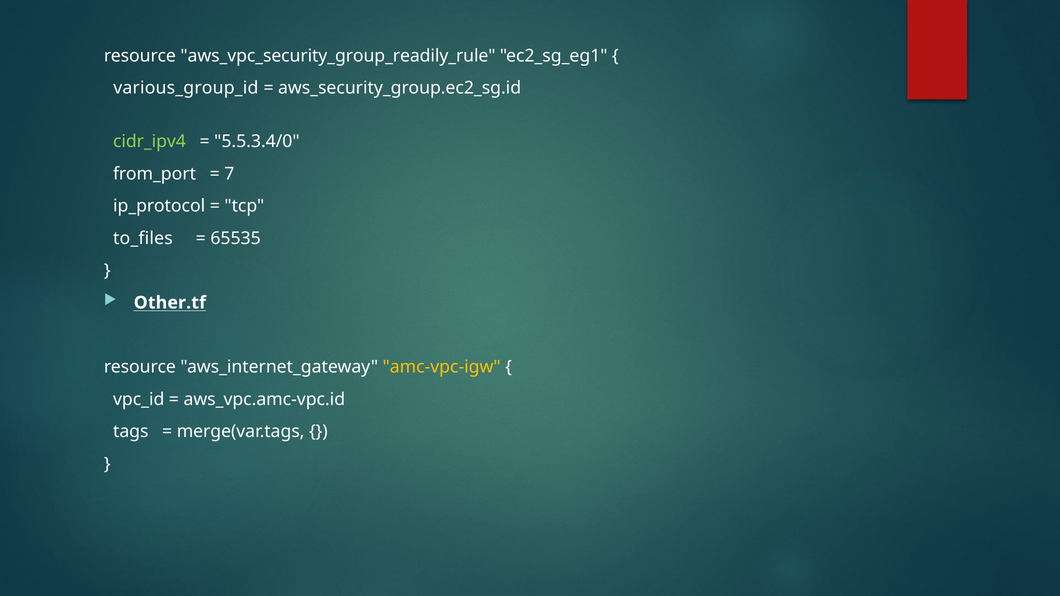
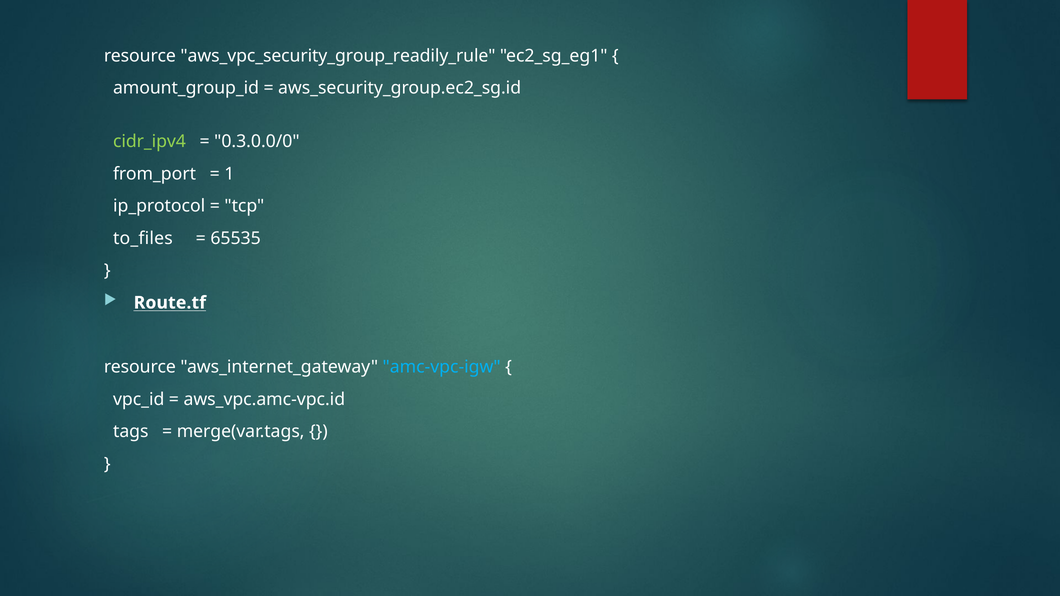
various_group_id: various_group_id -> amount_group_id
5.5.3.4/0: 5.5.3.4/0 -> 0.3.0.0/0
7: 7 -> 1
Other.tf: Other.tf -> Route.tf
amc-vpc-igw colour: yellow -> light blue
